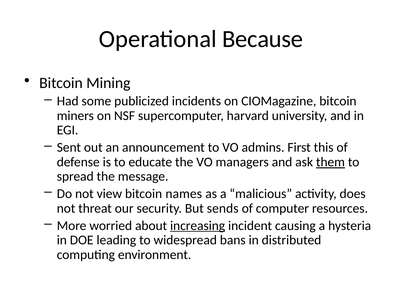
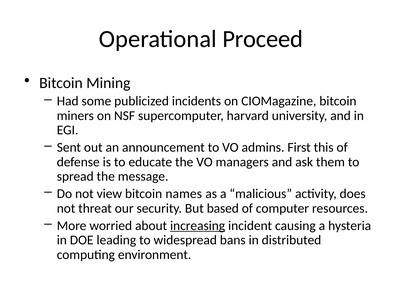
Because: Because -> Proceed
them underline: present -> none
sends: sends -> based
